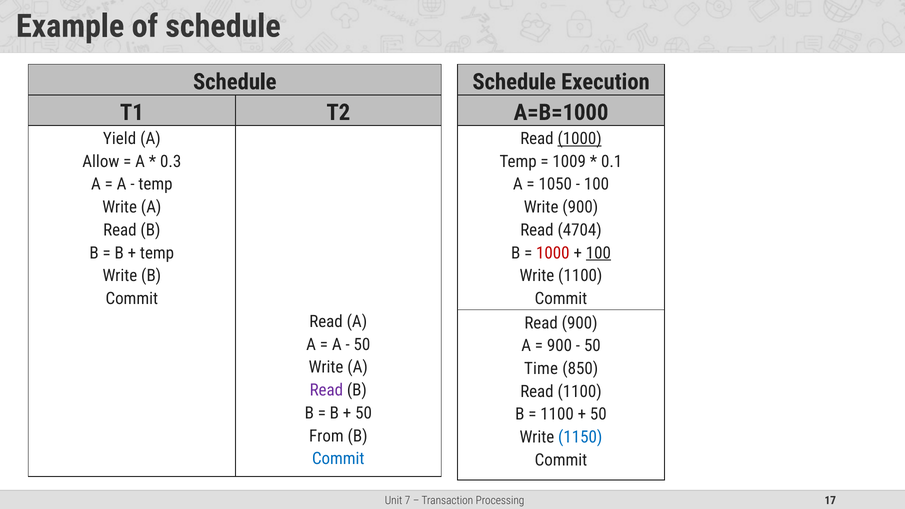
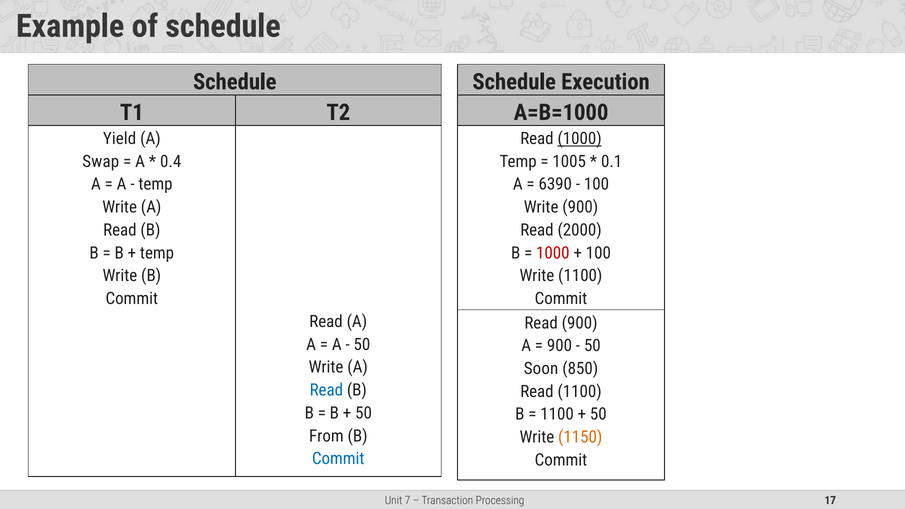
Allow: Allow -> Swap
0.3: 0.3 -> 0.4
1009: 1009 -> 1005
1050: 1050 -> 6390
4704: 4704 -> 2000
100 at (598, 253) underline: present -> none
Time: Time -> Soon
Read at (326, 390) colour: purple -> blue
1150 colour: blue -> orange
